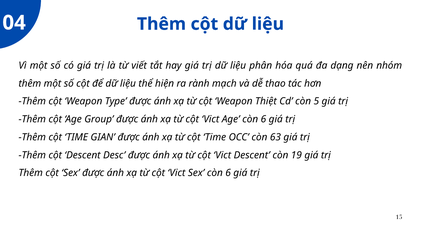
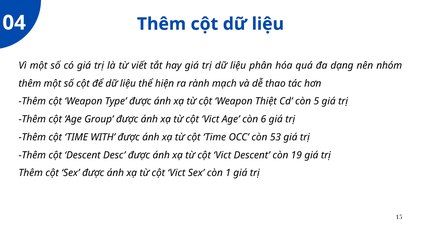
GIAN: GIAN -> WITH
63: 63 -> 53
Sex còn 6: 6 -> 1
